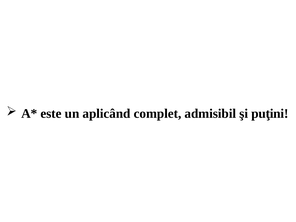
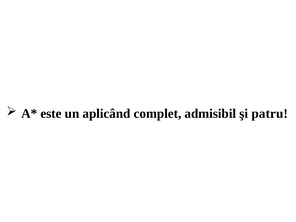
puţini: puţini -> patru
